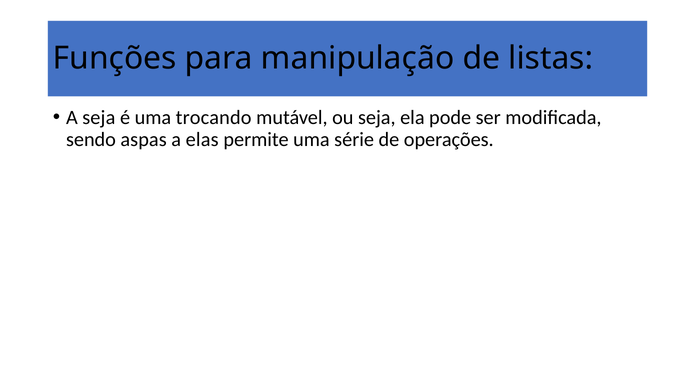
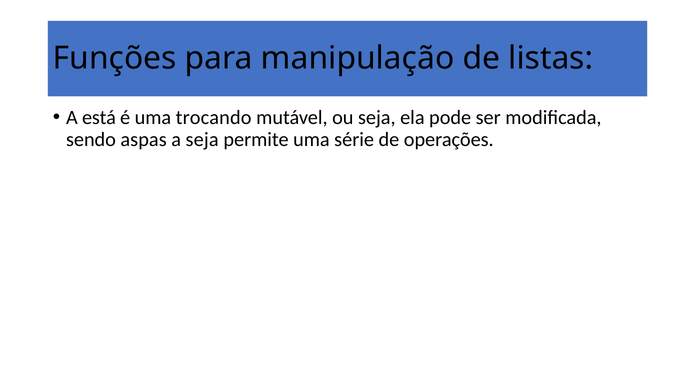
A seja: seja -> está
a elas: elas -> seja
